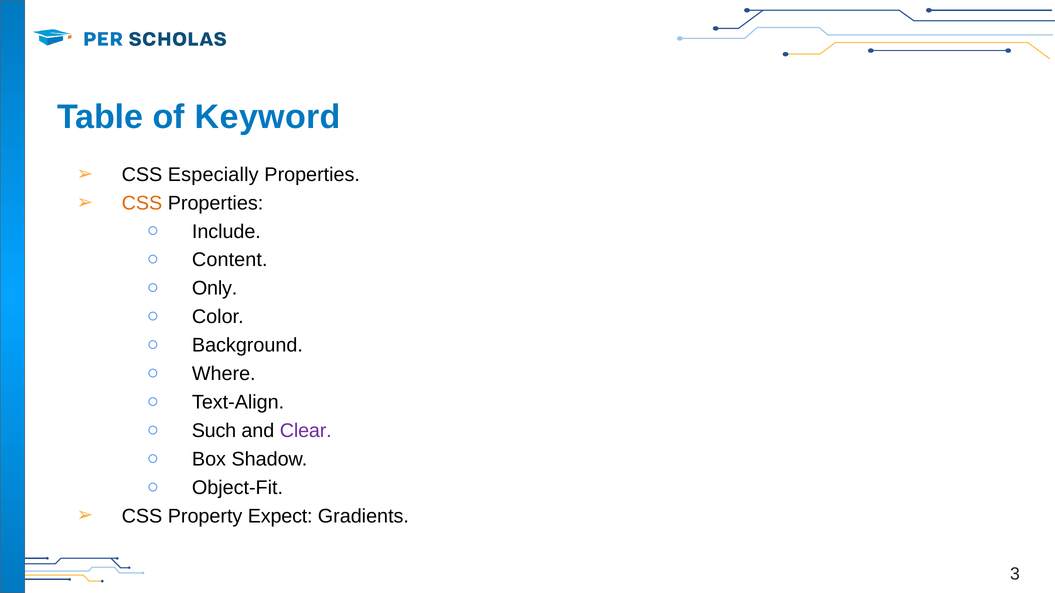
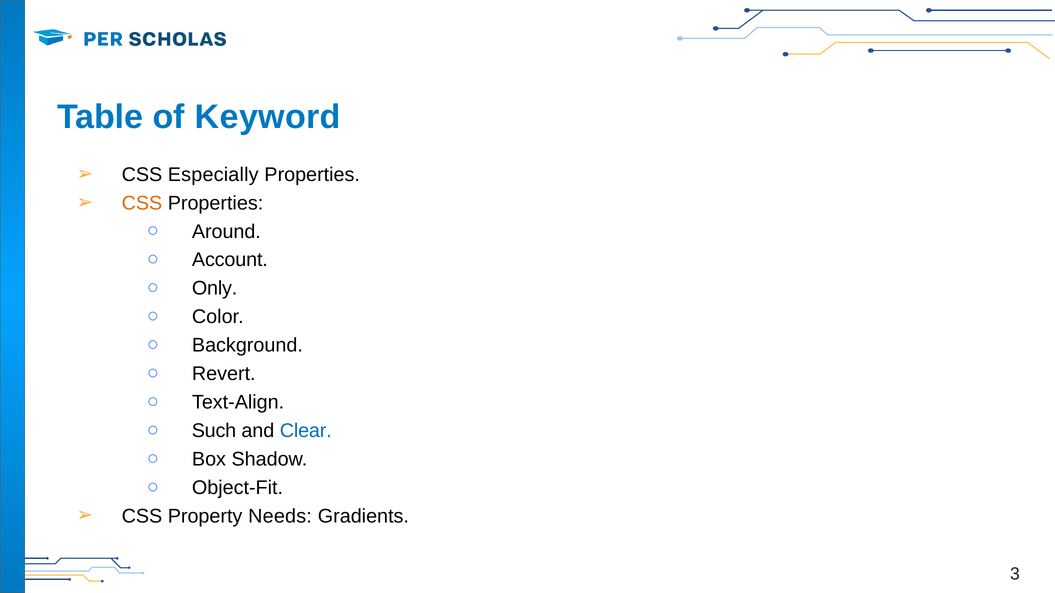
Include: Include -> Around
Content: Content -> Account
Where: Where -> Revert
Clear colour: purple -> blue
Expect: Expect -> Needs
